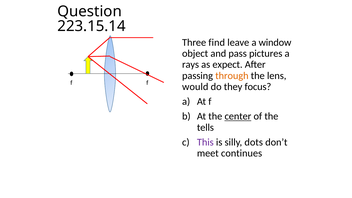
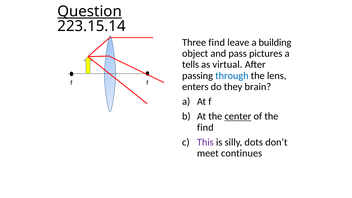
Question underline: none -> present
window: window -> building
rays: rays -> tells
expect: expect -> virtual
through colour: orange -> blue
would: would -> enters
focus: focus -> brain
tells at (205, 127): tells -> find
